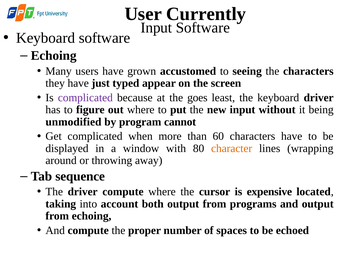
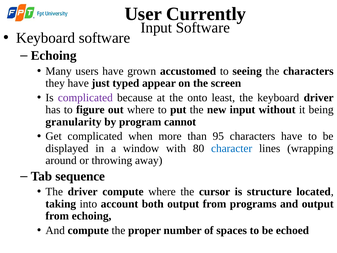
goes: goes -> onto
unmodified: unmodified -> granularity
60: 60 -> 95
character colour: orange -> blue
expensive: expensive -> structure
